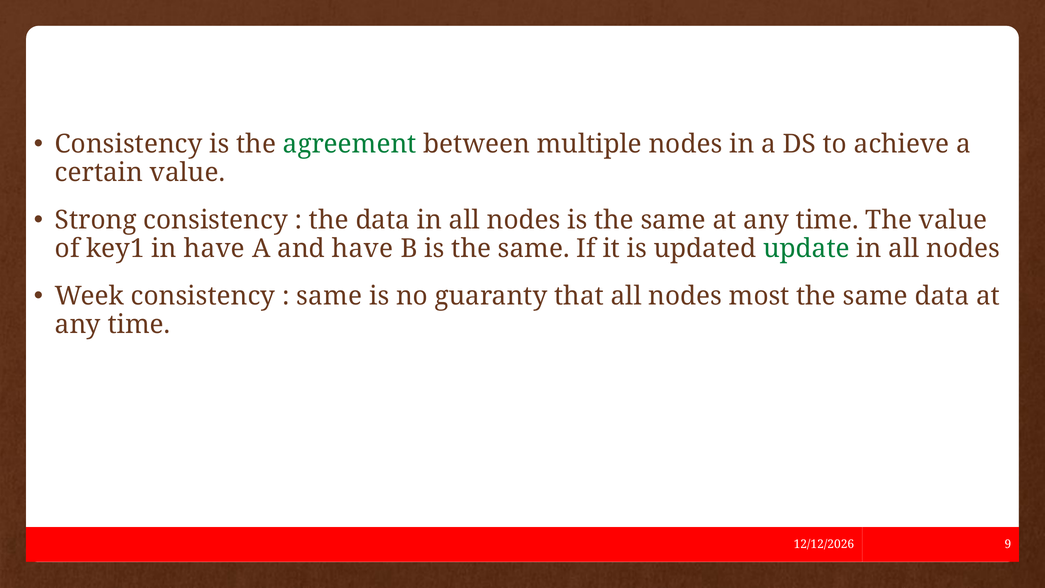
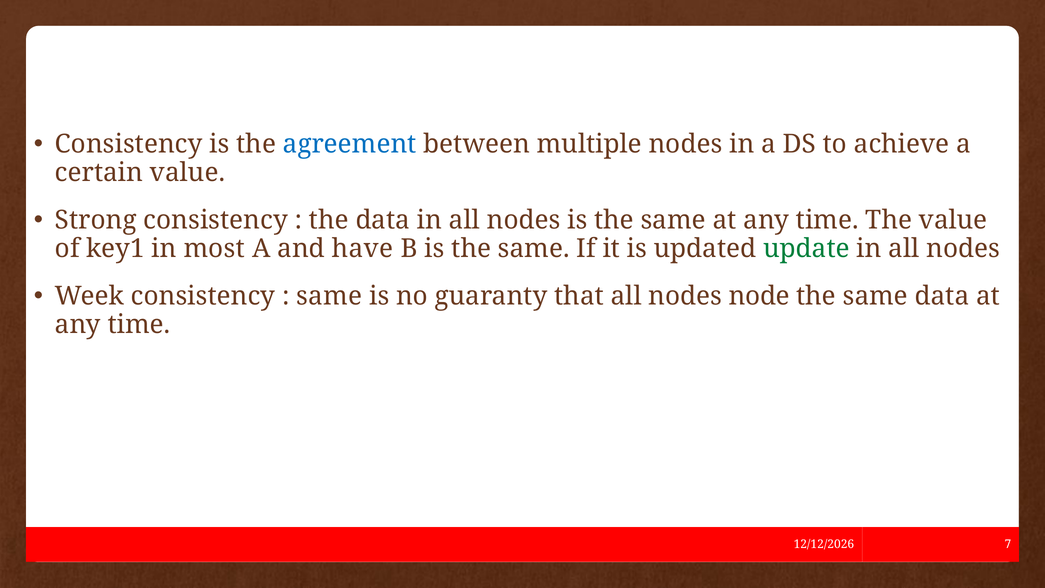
agreement colour: green -> blue
in have: have -> most
most: most -> node
9: 9 -> 7
